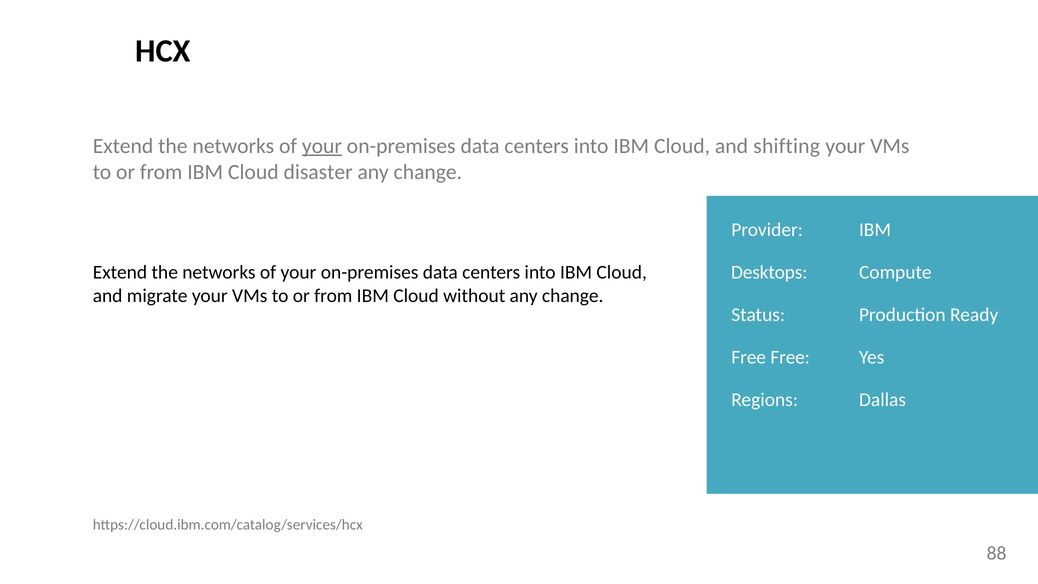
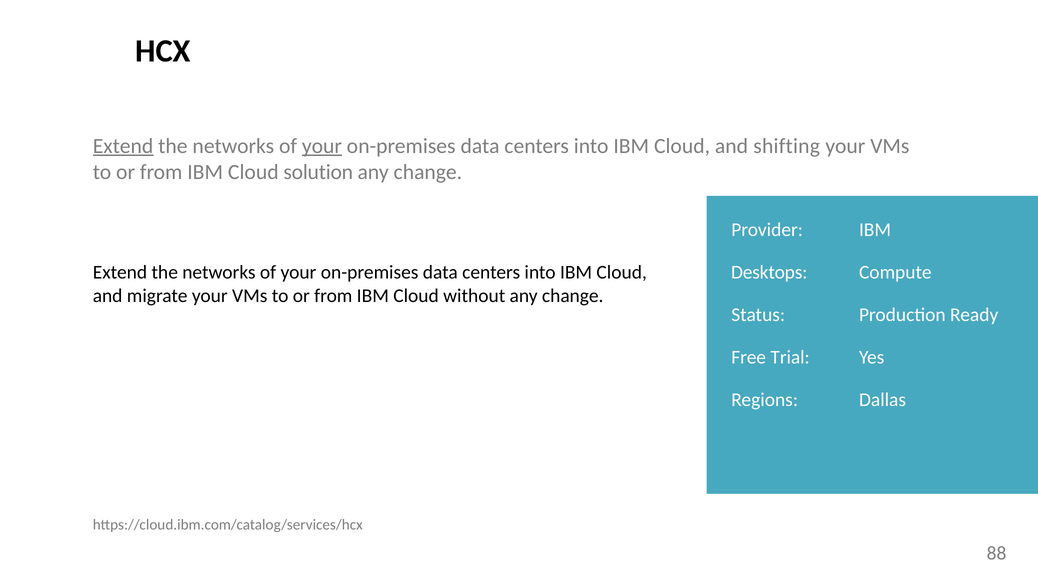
Extend at (123, 146) underline: none -> present
disaster: disaster -> solution
Free Free: Free -> Trial
